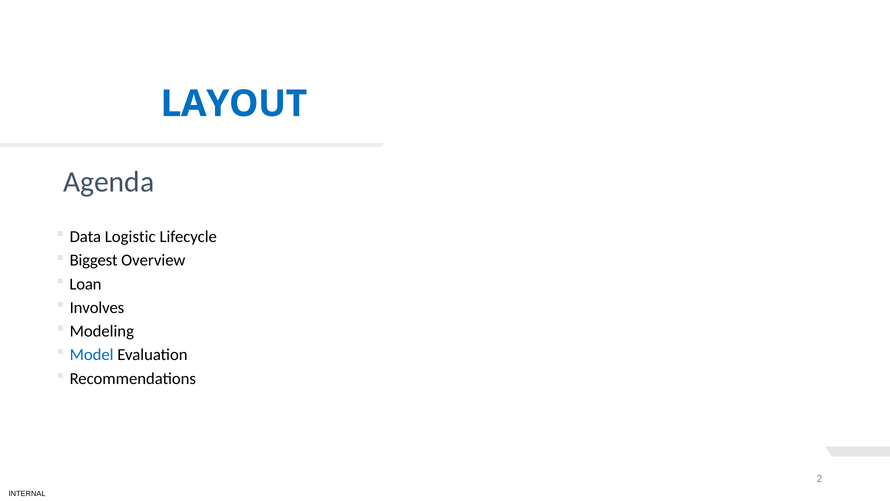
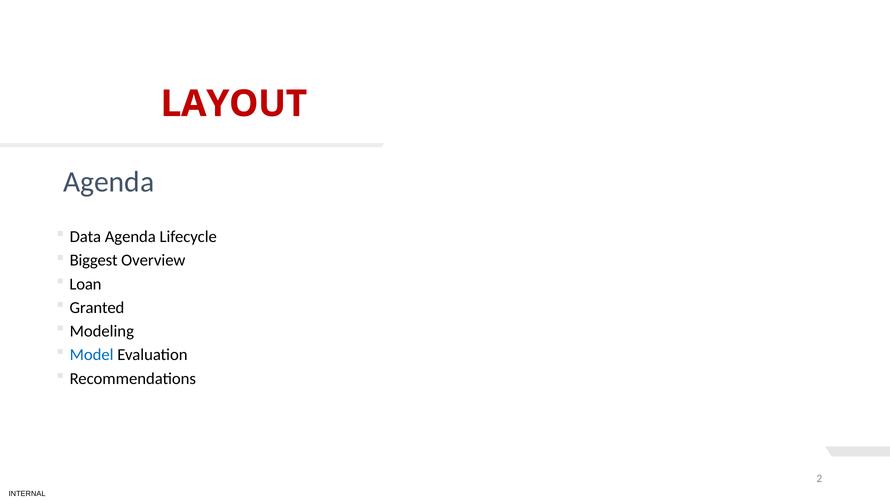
LAYOUT colour: blue -> red
Data Logistic: Logistic -> Agenda
Involves: Involves -> Granted
